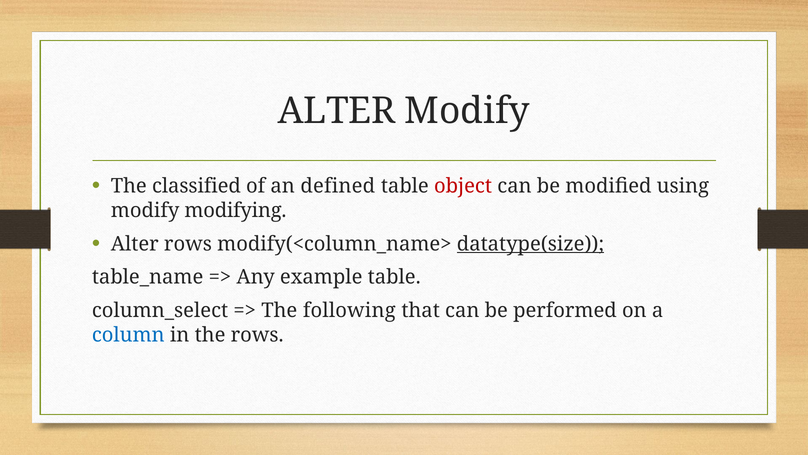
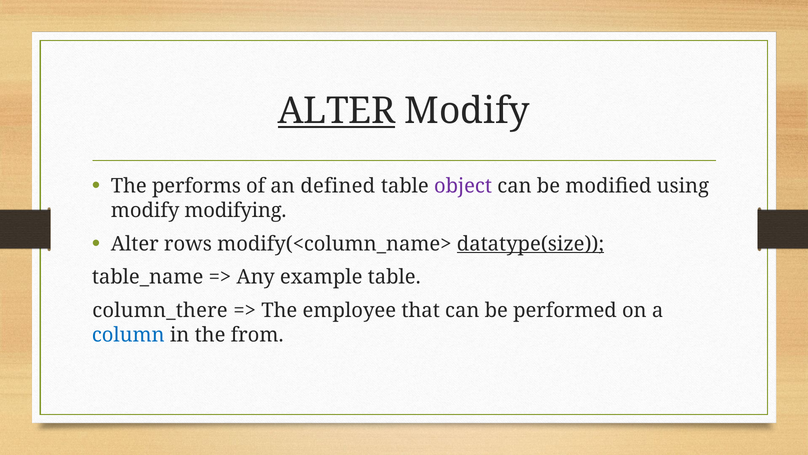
ALTER at (337, 111) underline: none -> present
classified: classified -> performs
object colour: red -> purple
column_select: column_select -> column_there
following: following -> employee
the rows: rows -> from
